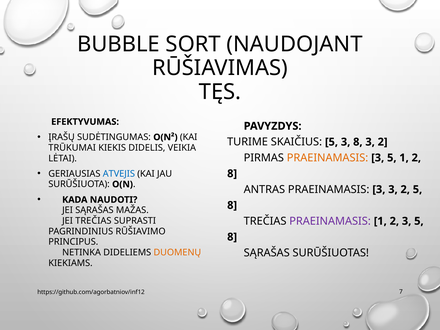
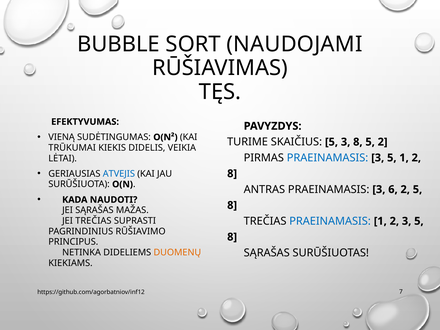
NAUDOJANT: NAUDOJANT -> NAUDOJAMI
ĮRAŠŲ: ĮRAŠŲ -> VIENĄ
8 3: 3 -> 5
PRAEINAMASIS at (328, 158) colour: orange -> blue
3 3: 3 -> 6
PRAEINAMASIS at (330, 221) colour: purple -> blue
